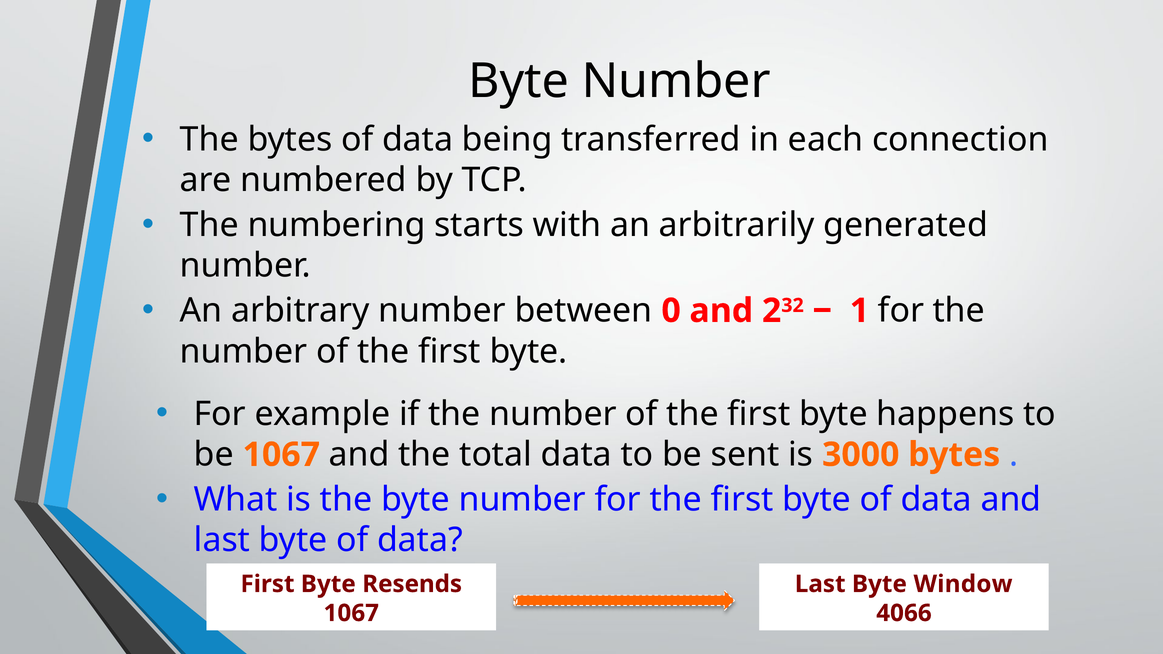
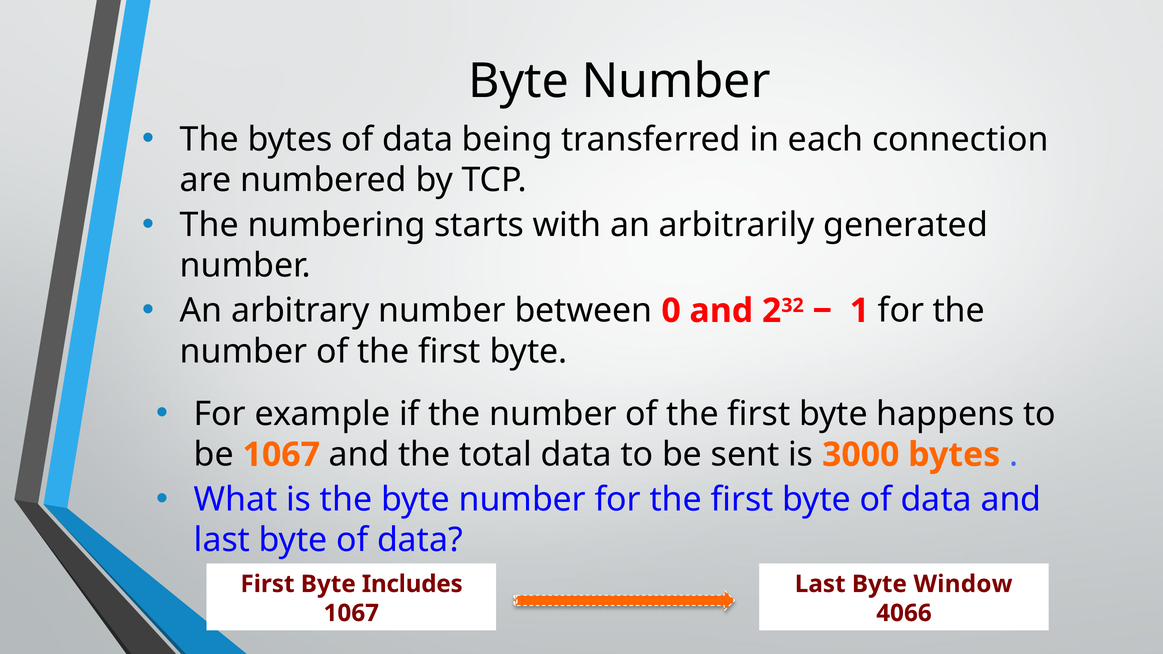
Resends: Resends -> Includes
